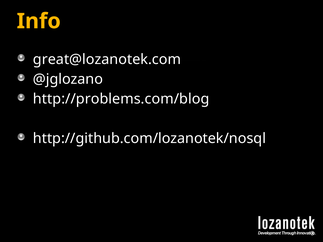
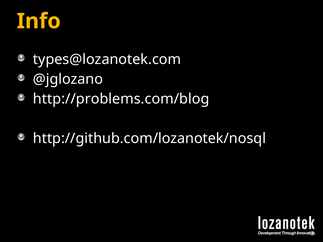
great@lozanotek.com: great@lozanotek.com -> types@lozanotek.com
